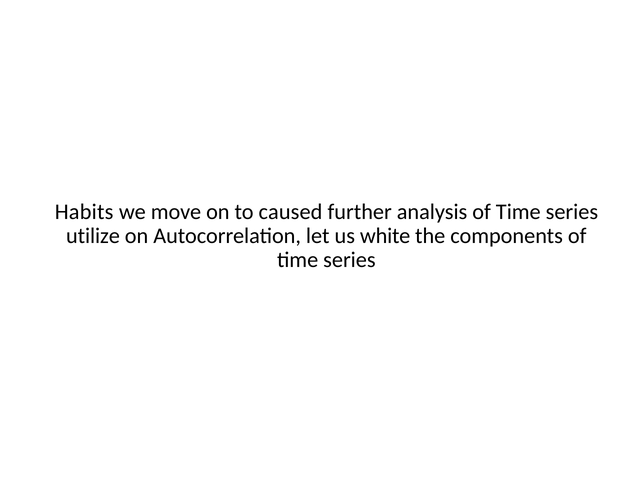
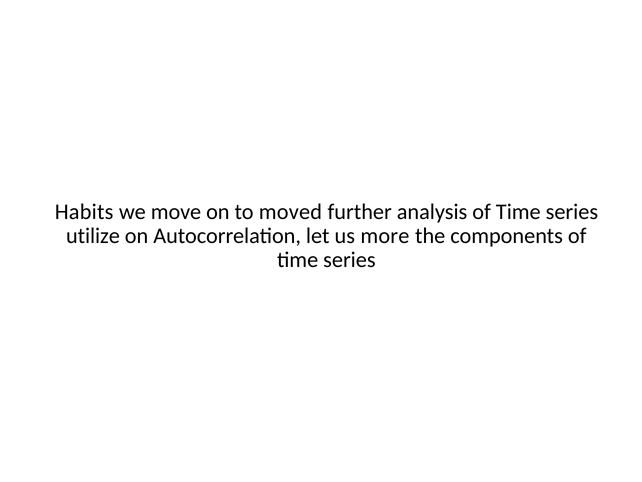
caused: caused -> moved
white: white -> more
